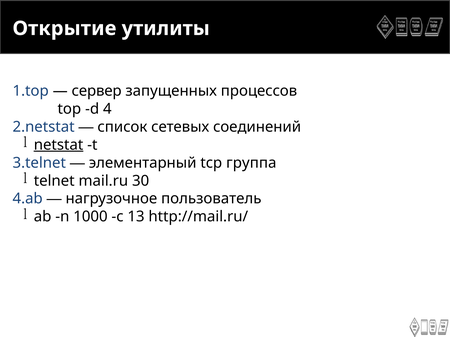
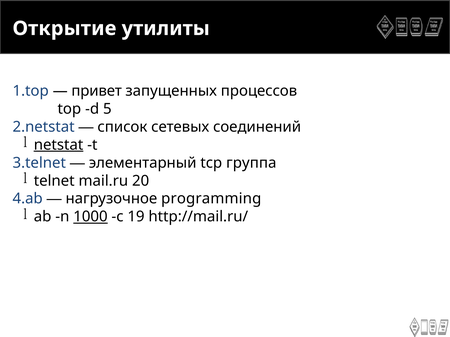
сервер: сервер -> привет
d 4: 4 -> 5
30: 30 -> 20
пользователь: пользователь -> programming
1000 underline: none -> present
13: 13 -> 19
